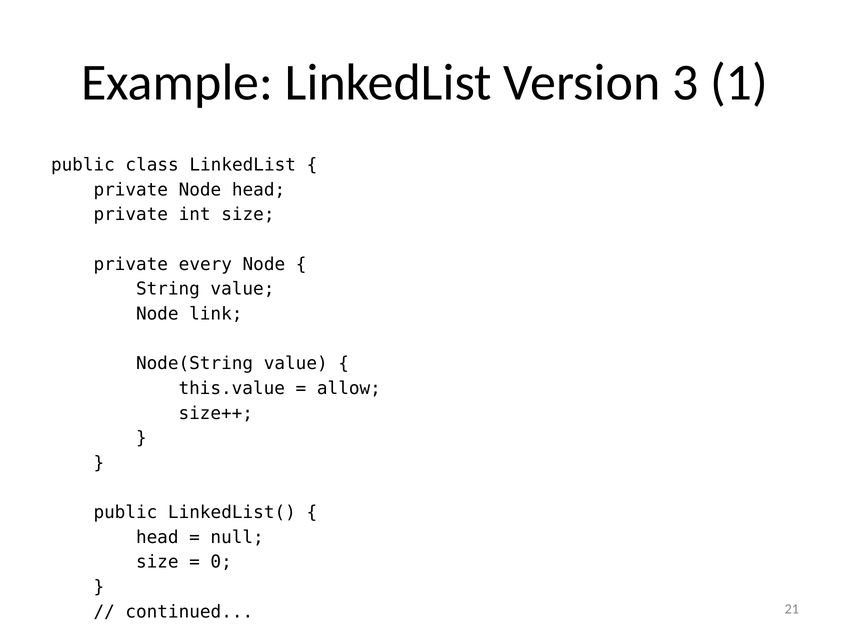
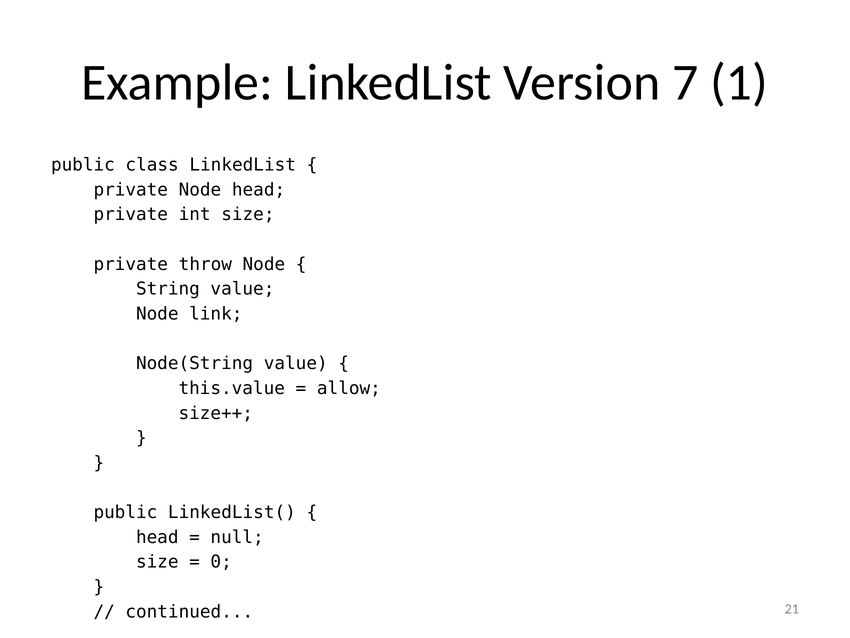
3: 3 -> 7
every: every -> throw
